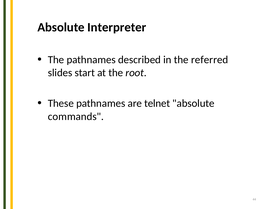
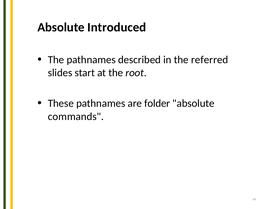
Interpreter: Interpreter -> Introduced
telnet: telnet -> folder
